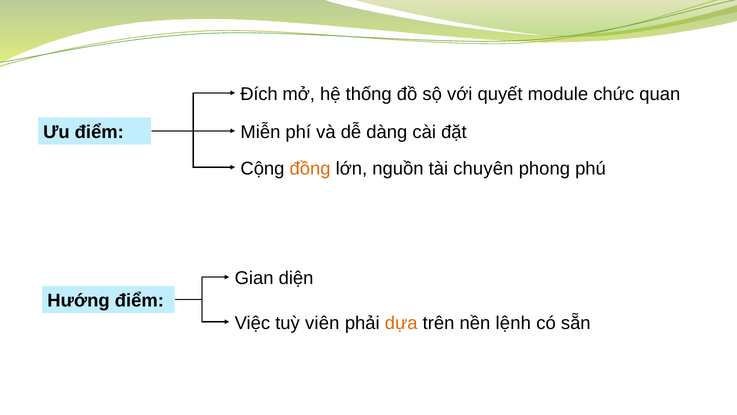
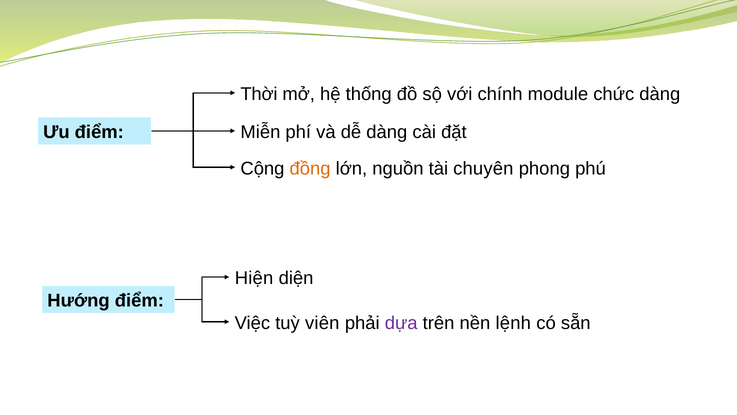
Đích: Đích -> Thời
quyết: quyết -> chính
chức quan: quan -> dàng
Gian: Gian -> Hiện
dựa colour: orange -> purple
